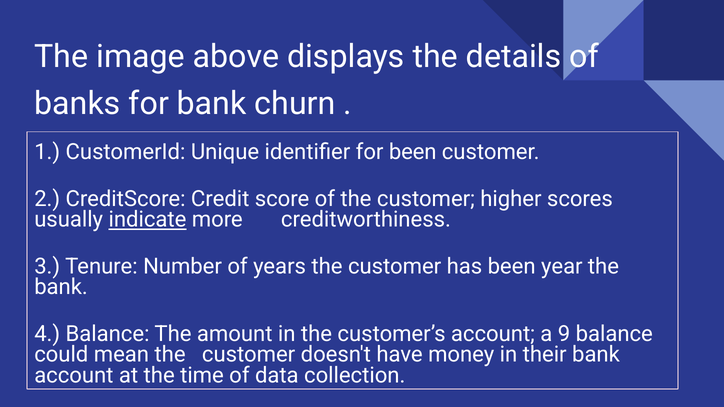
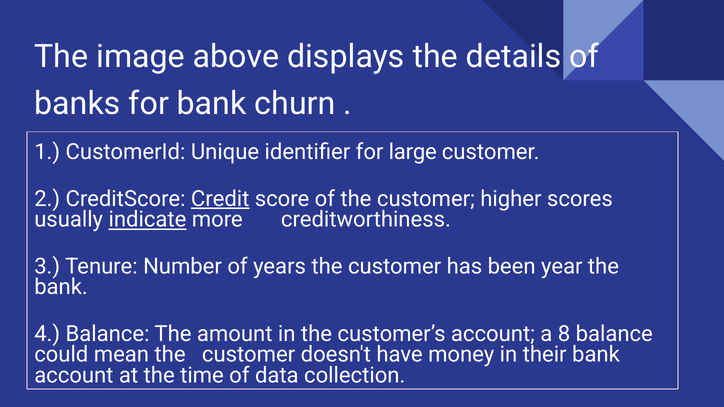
for been: been -> large
Credit underline: none -> present
9: 9 -> 8
